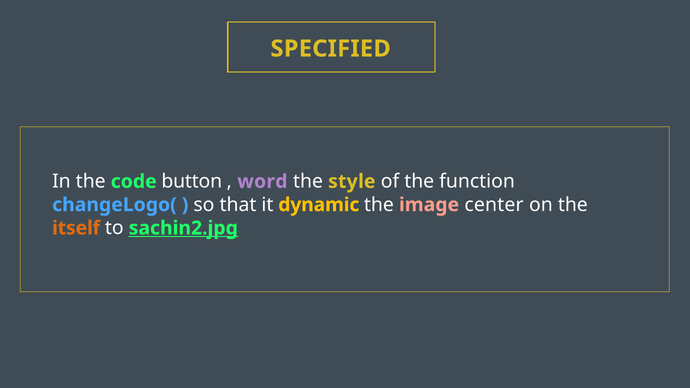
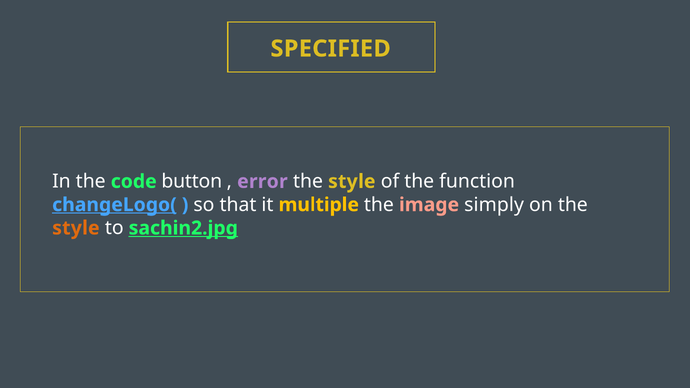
word: word -> error
changeLogo( underline: none -> present
dynamic: dynamic -> multiple
center: center -> simply
itself at (76, 228): itself -> style
